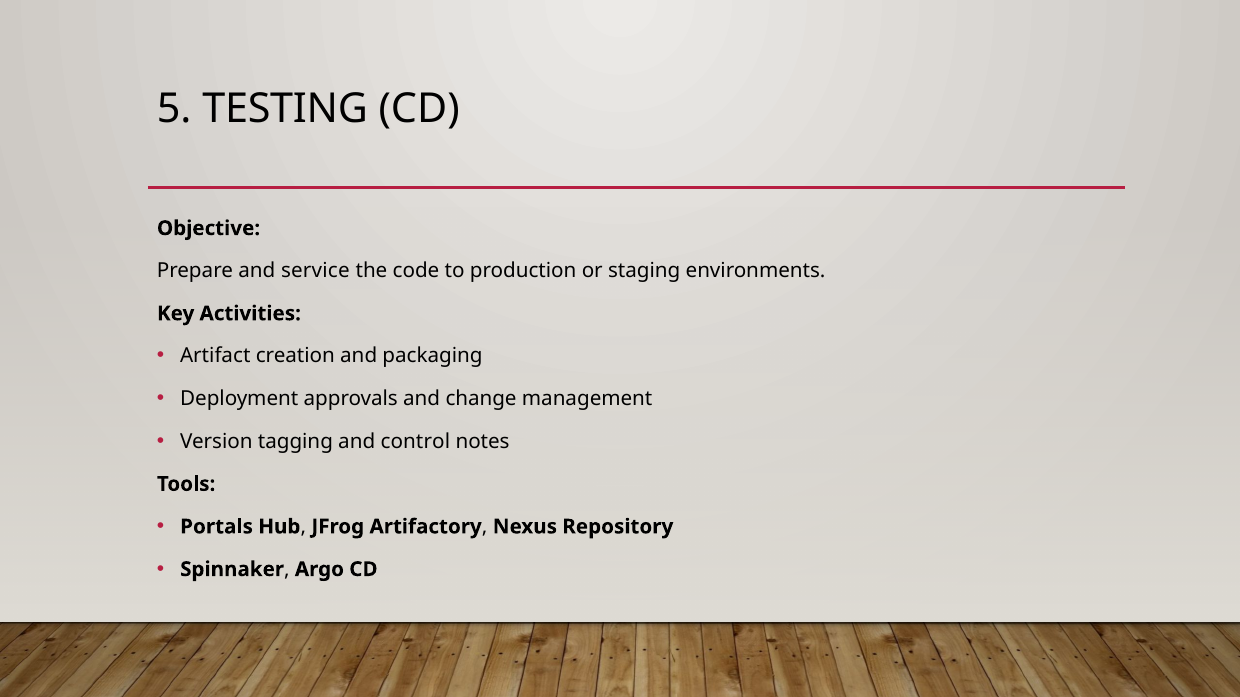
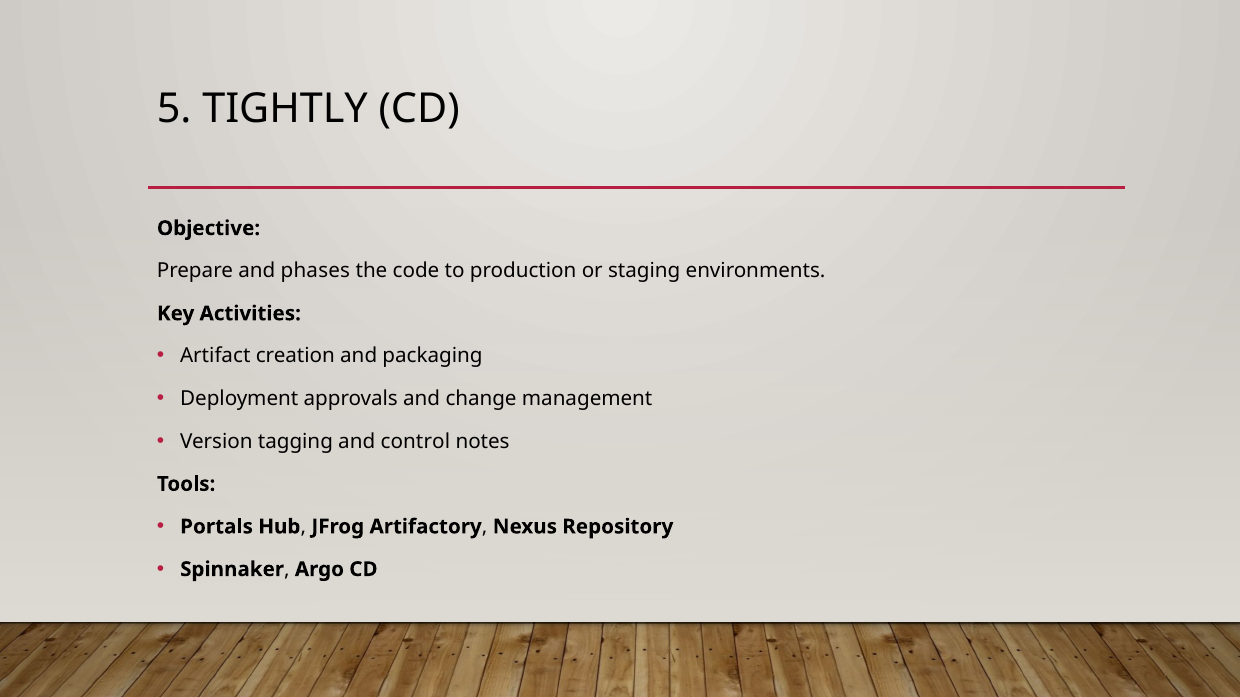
TESTING: TESTING -> TIGHTLY
service: service -> phases
